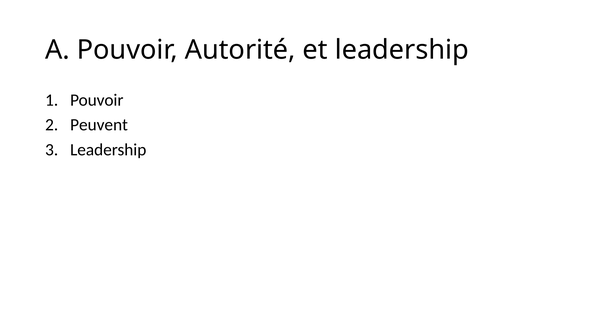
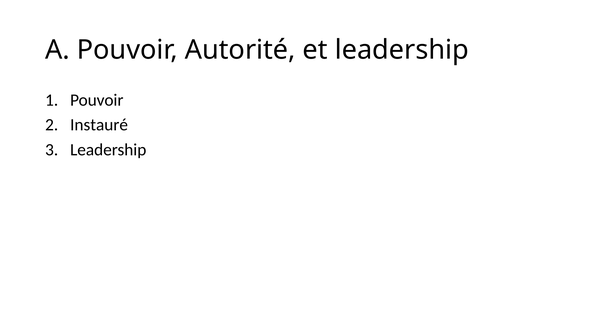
Peuvent: Peuvent -> Instauré
